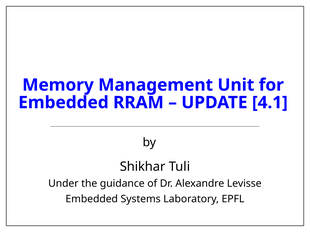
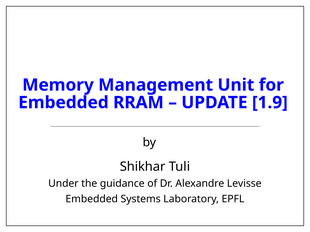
4.1: 4.1 -> 1.9
